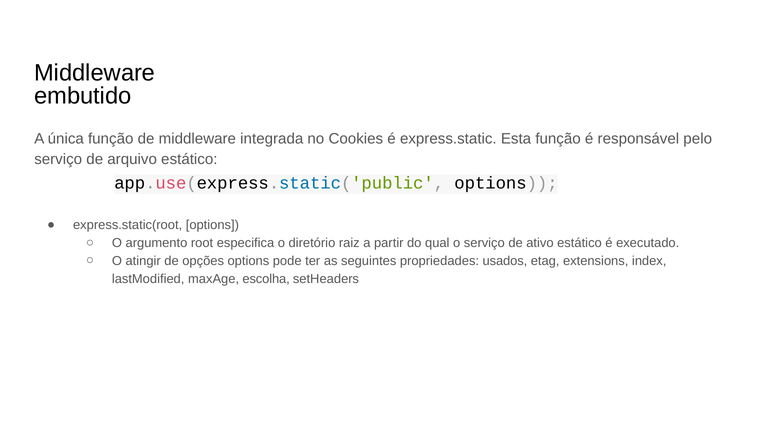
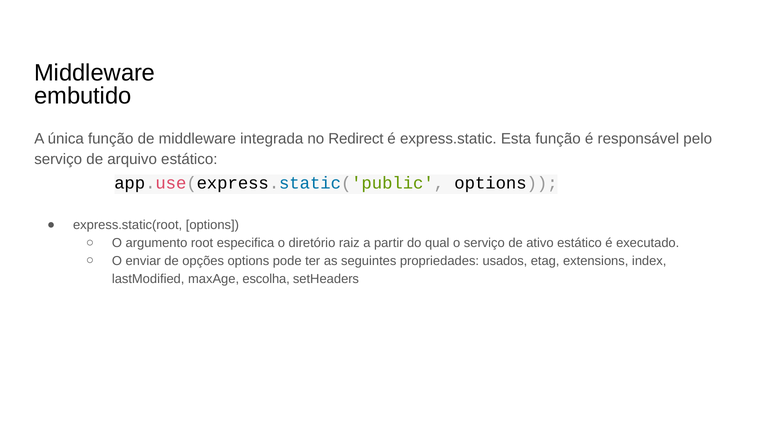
Cookies: Cookies -> Redirect
atingir: atingir -> enviar
